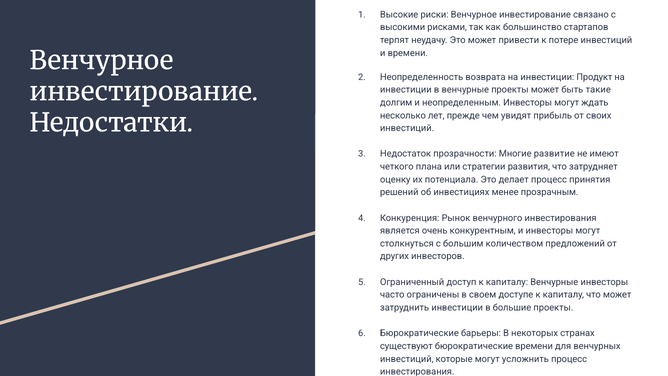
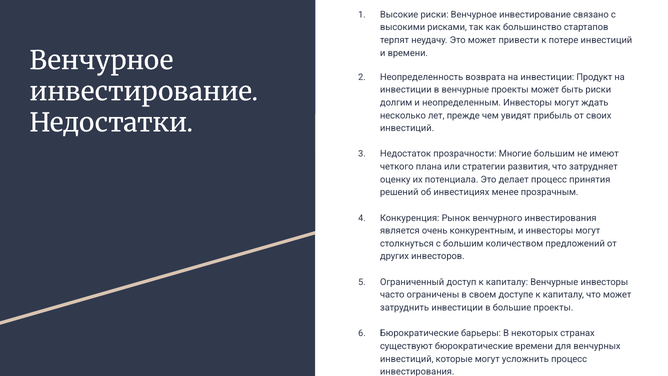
быть такие: такие -> риски
Многие развитие: развитие -> большим
